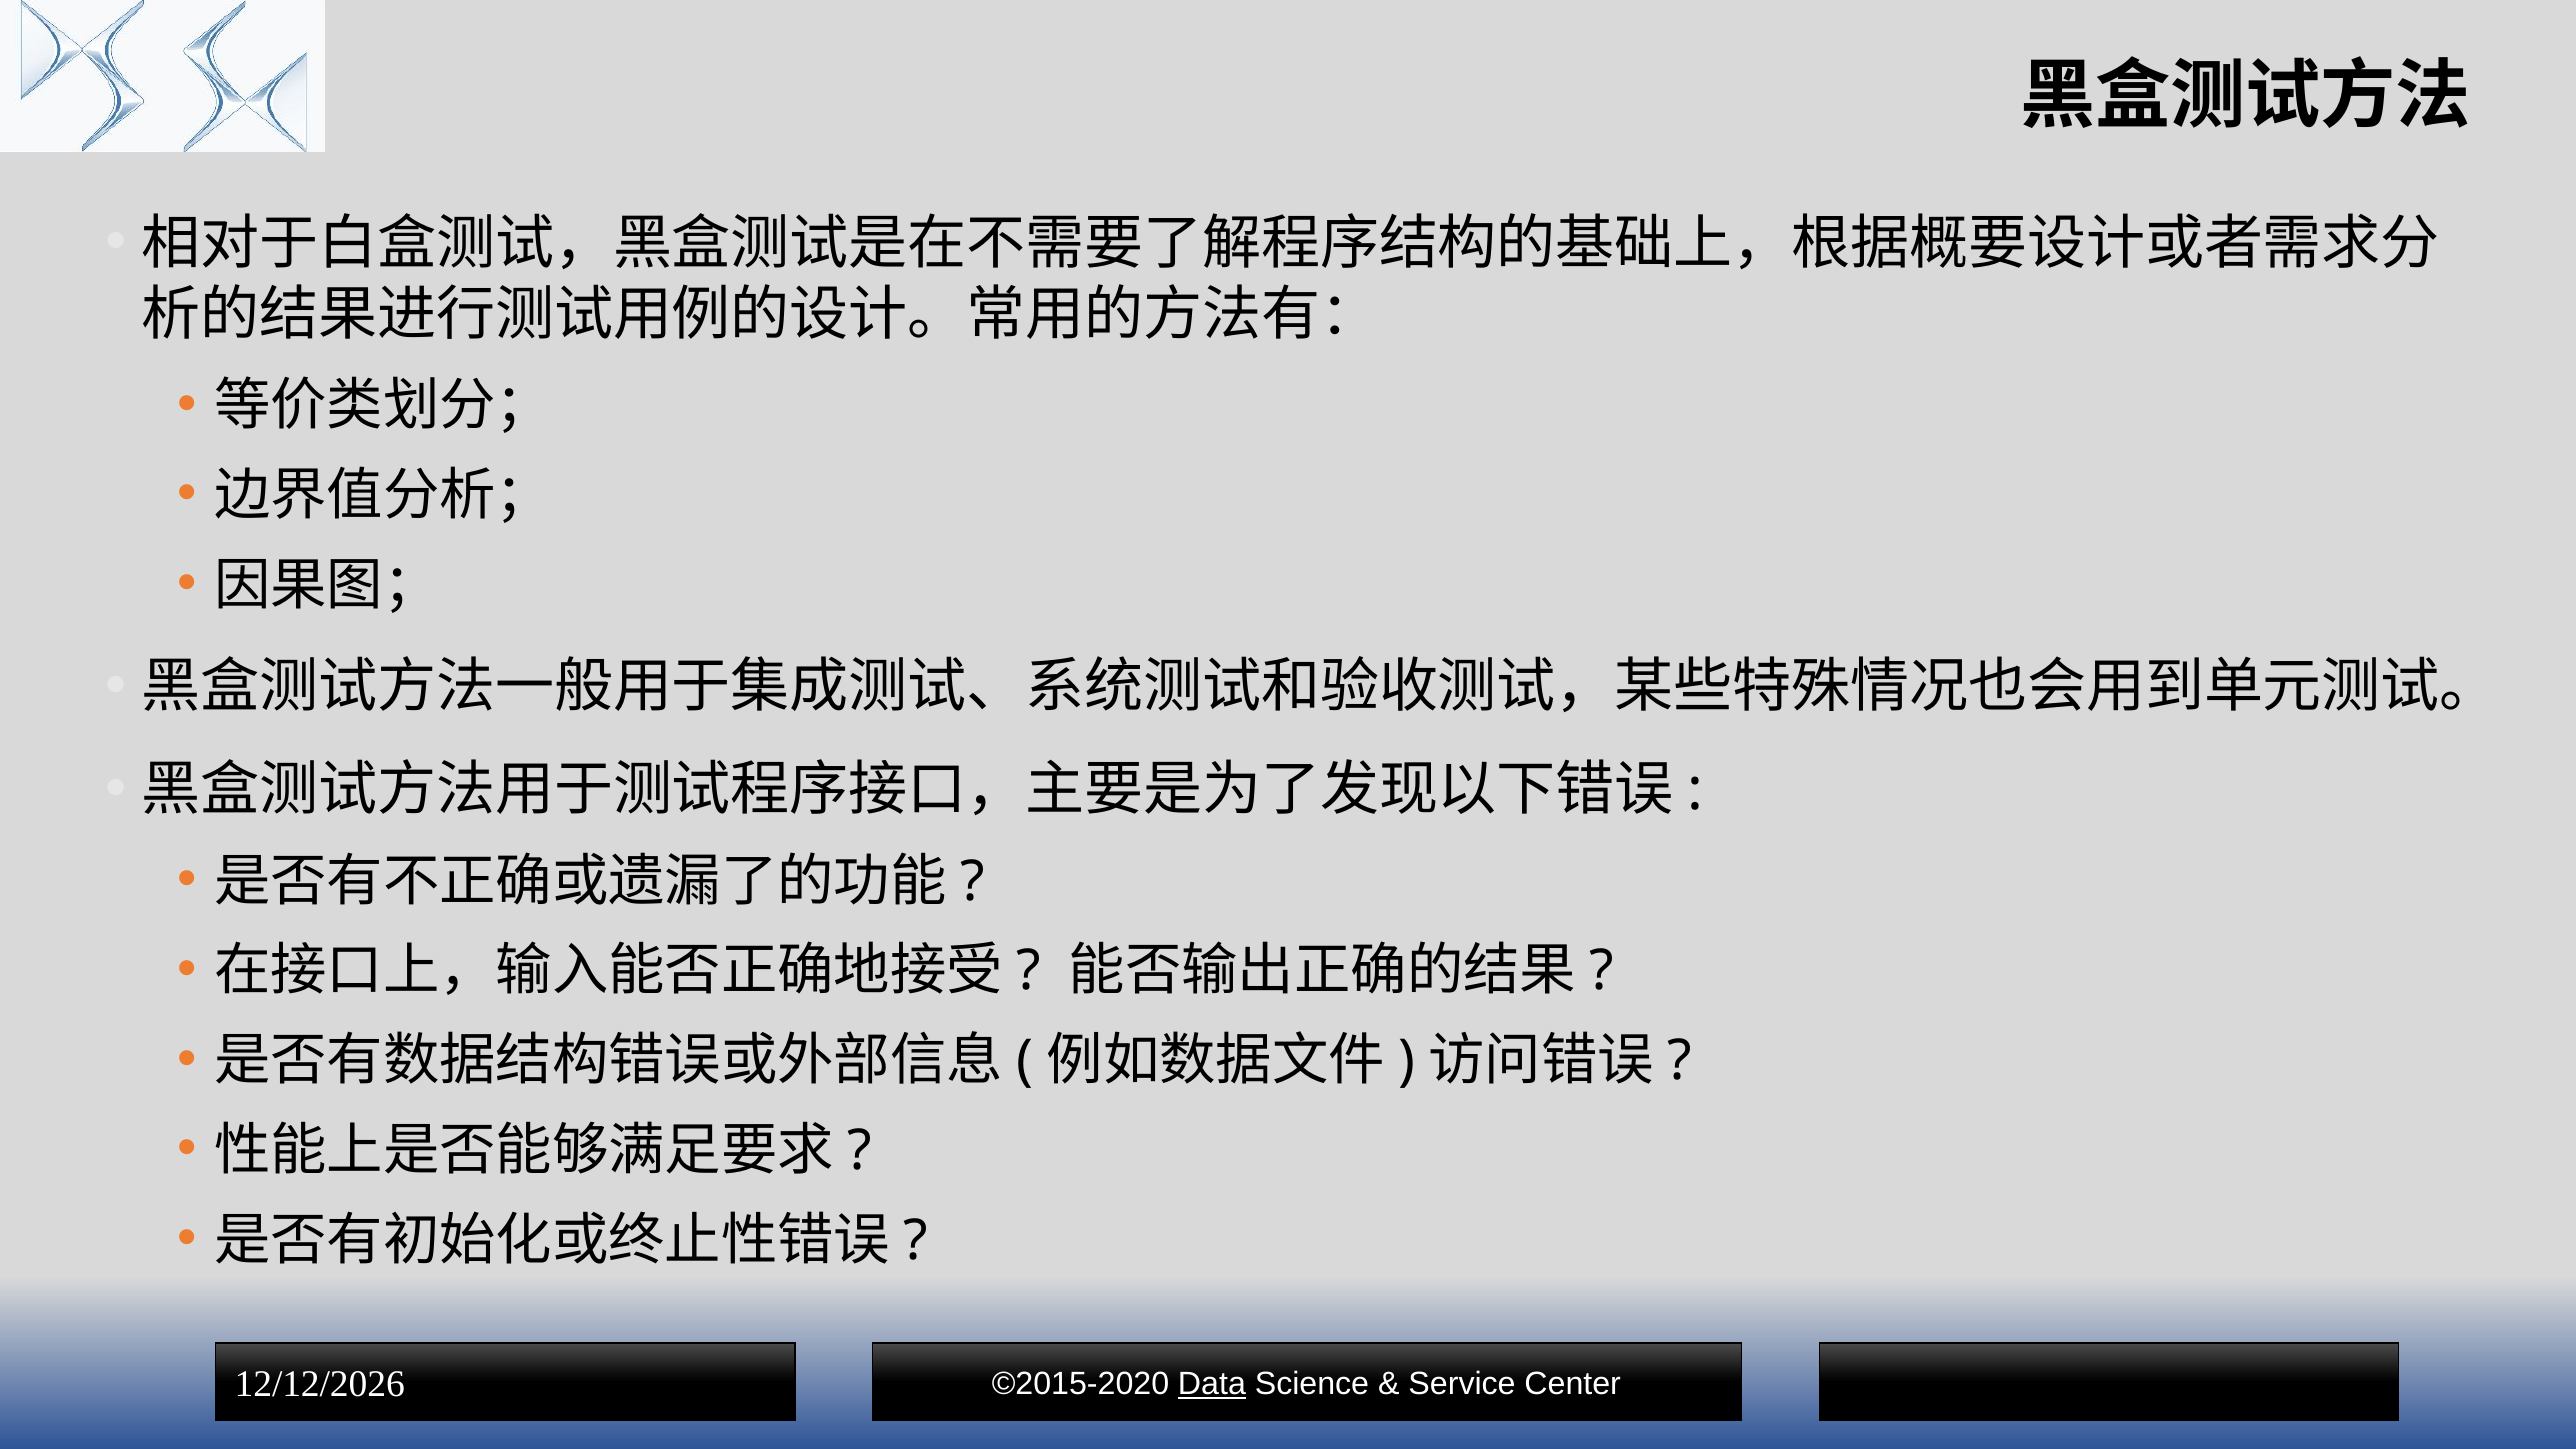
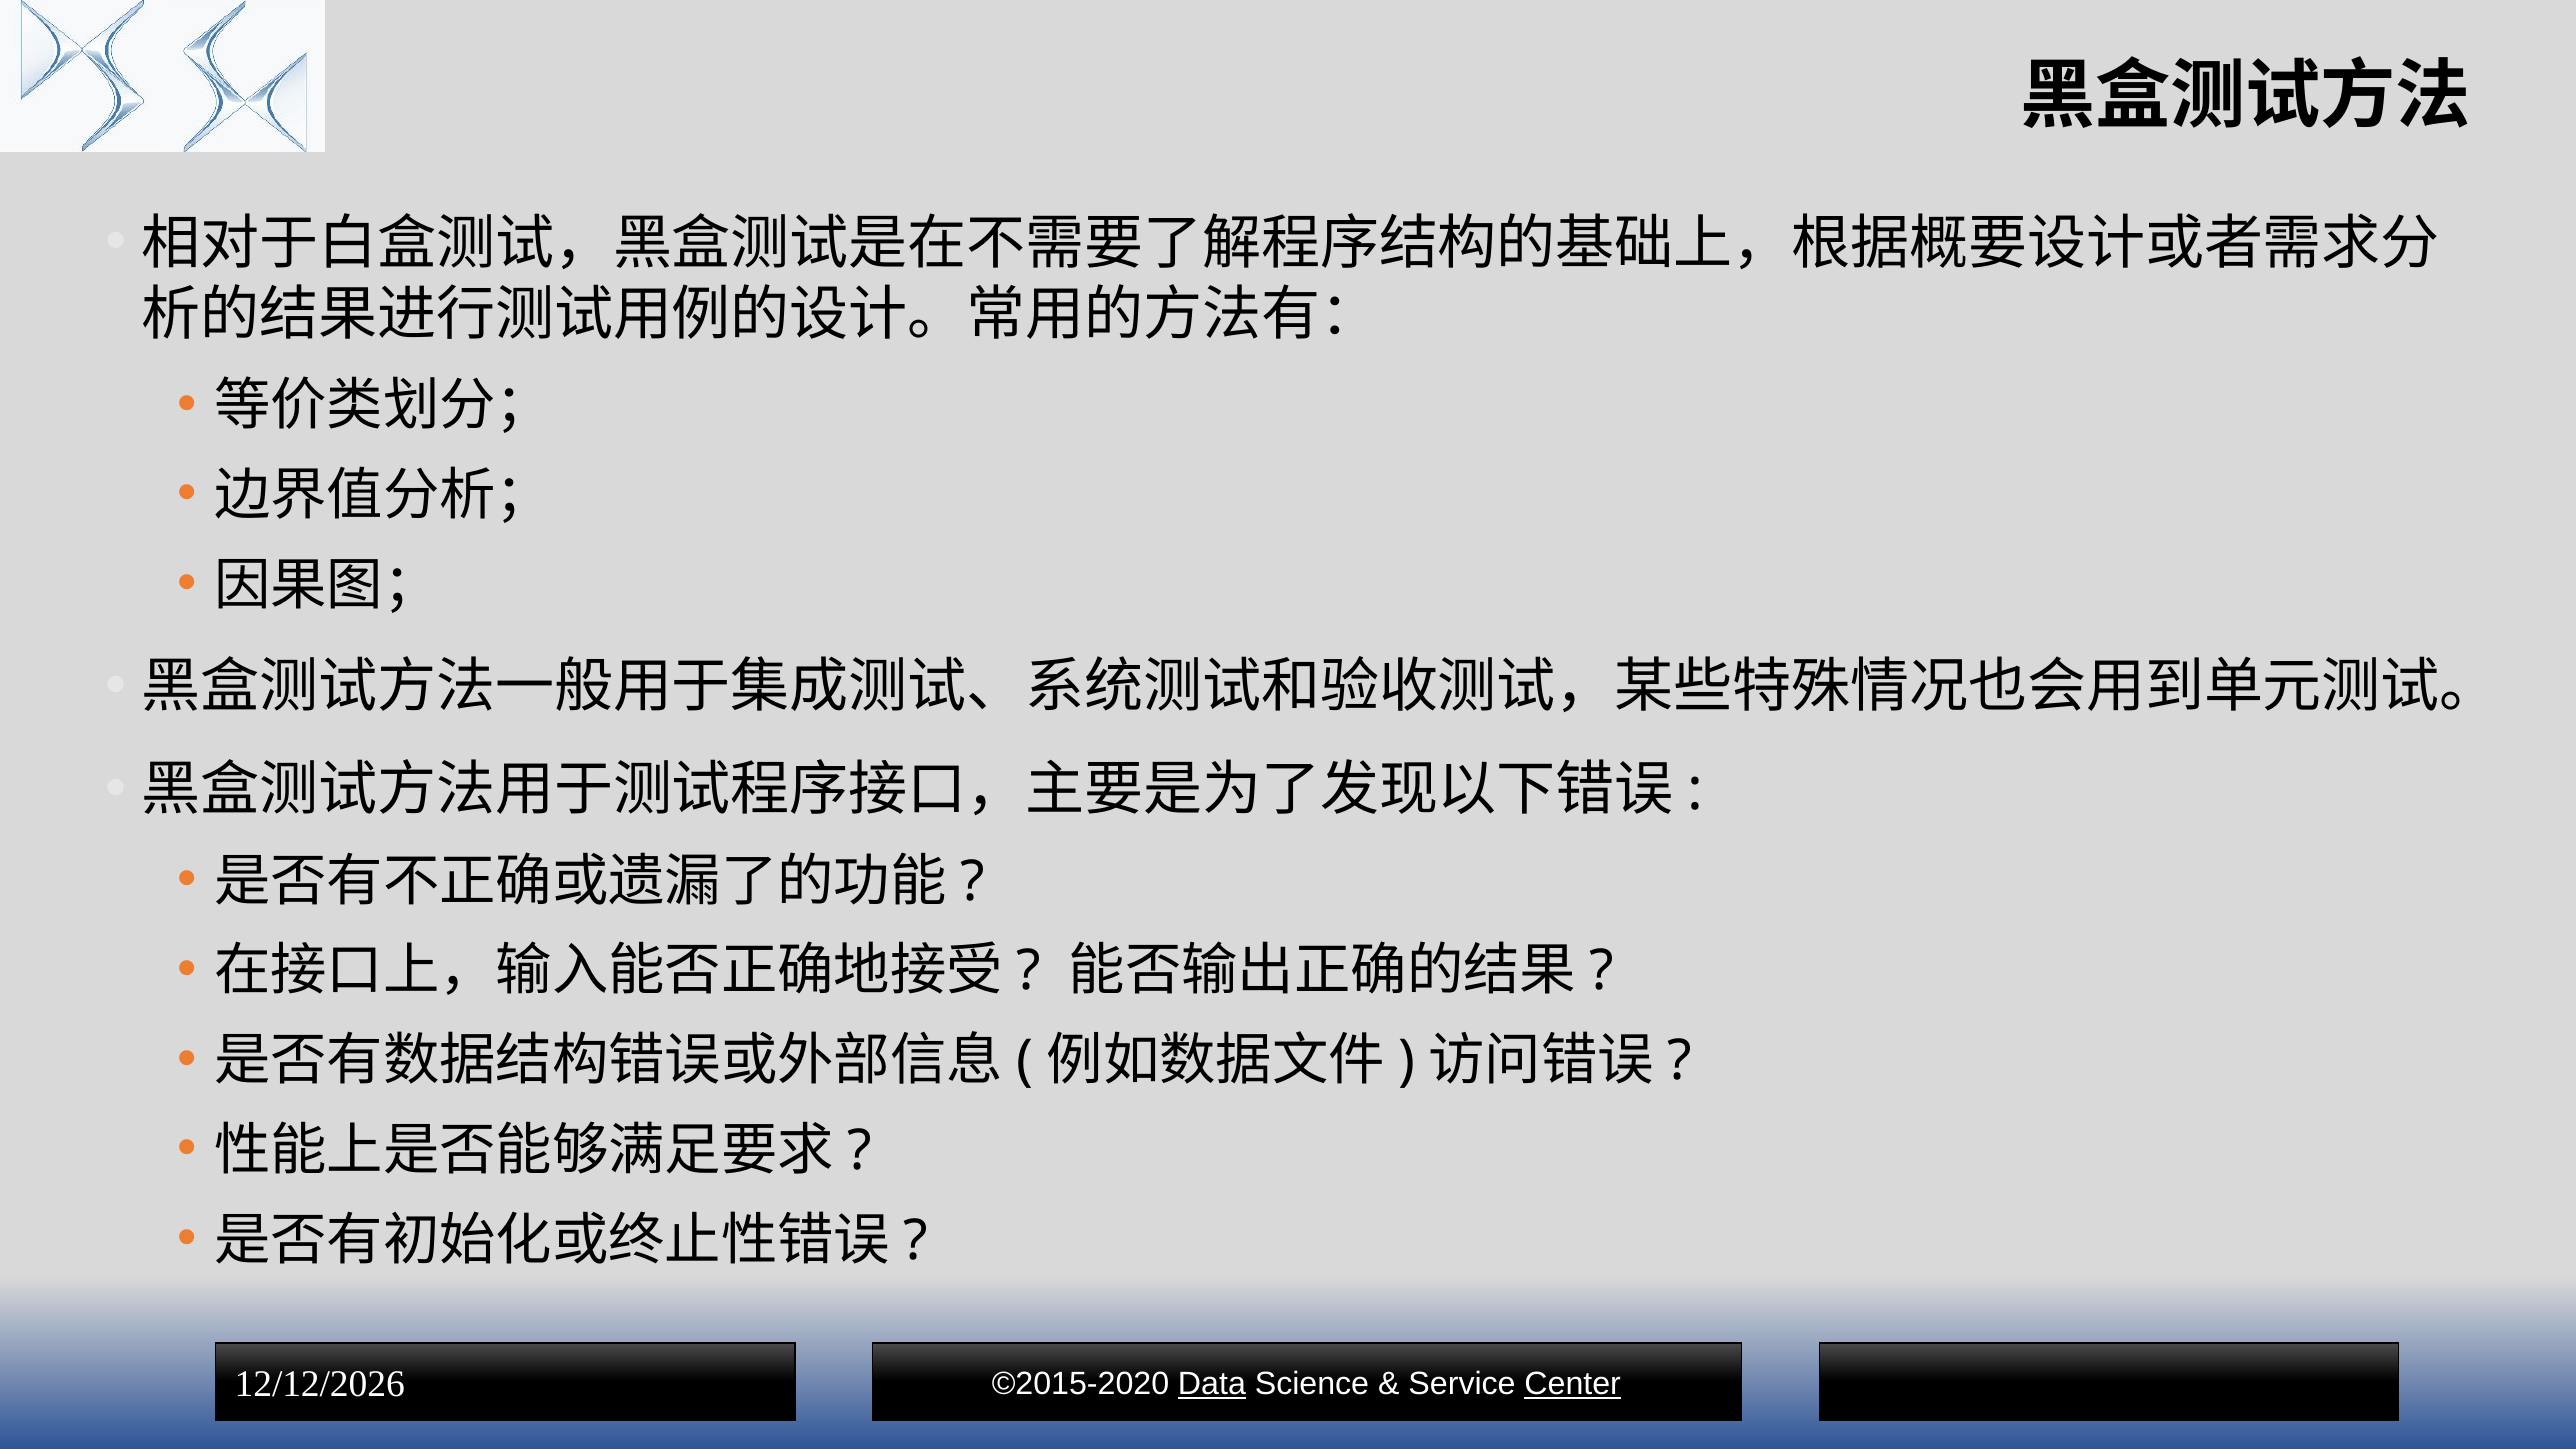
Center underline: none -> present
